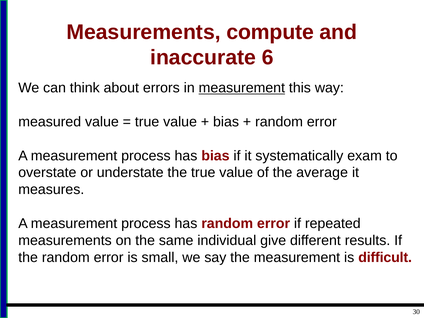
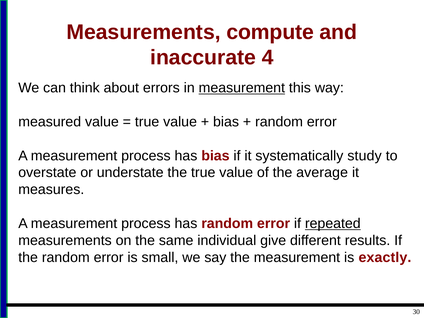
6: 6 -> 4
exam: exam -> study
repeated underline: none -> present
difficult: difficult -> exactly
